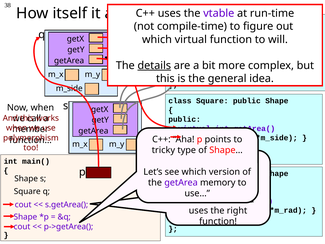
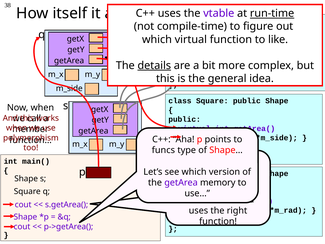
run-time underline: none -> present
will: will -> like
tricky: tricky -> funcs
